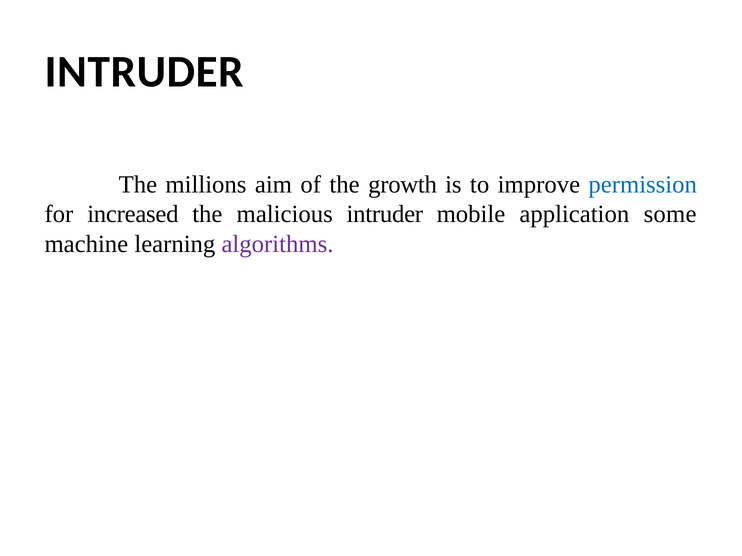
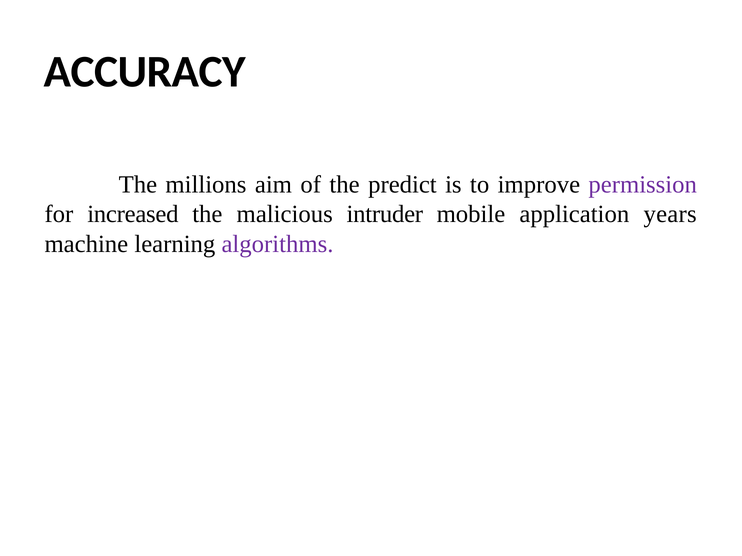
INTRUDER at (144, 72): INTRUDER -> ACCURACY
growth: growth -> predict
permission colour: blue -> purple
some: some -> years
